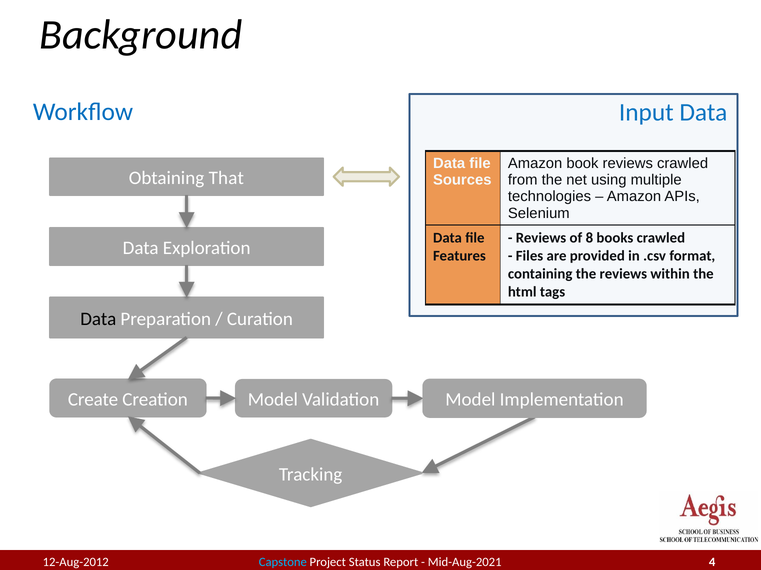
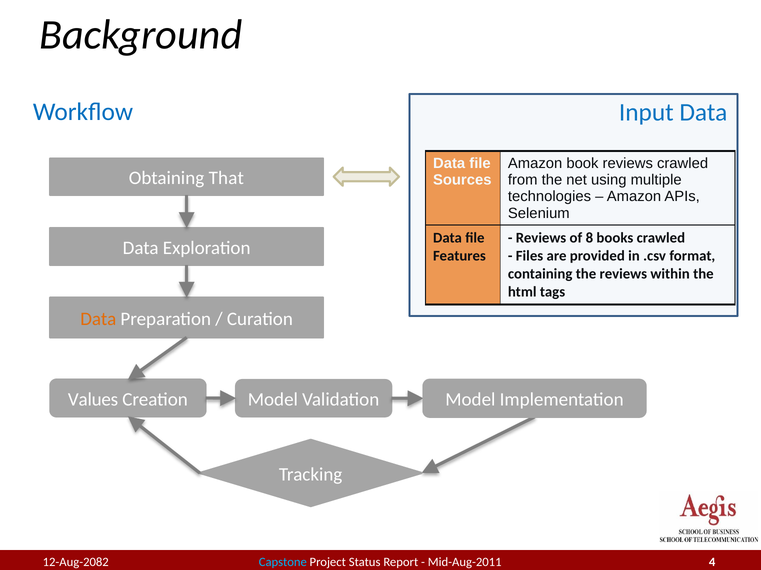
Data at (98, 319) colour: black -> orange
Create: Create -> Values
12-Aug-2012: 12-Aug-2012 -> 12-Aug-2082
Mid-Aug-2021: Mid-Aug-2021 -> Mid-Aug-2011
